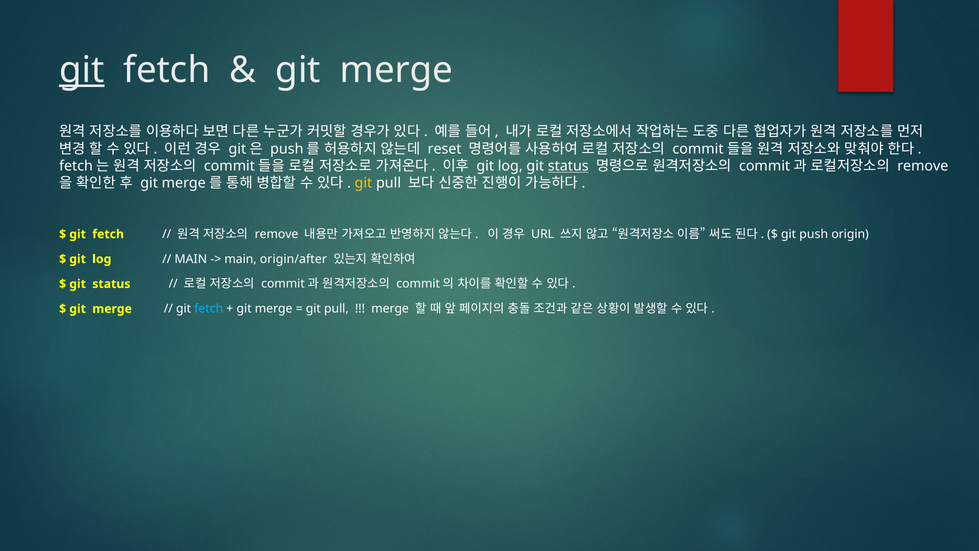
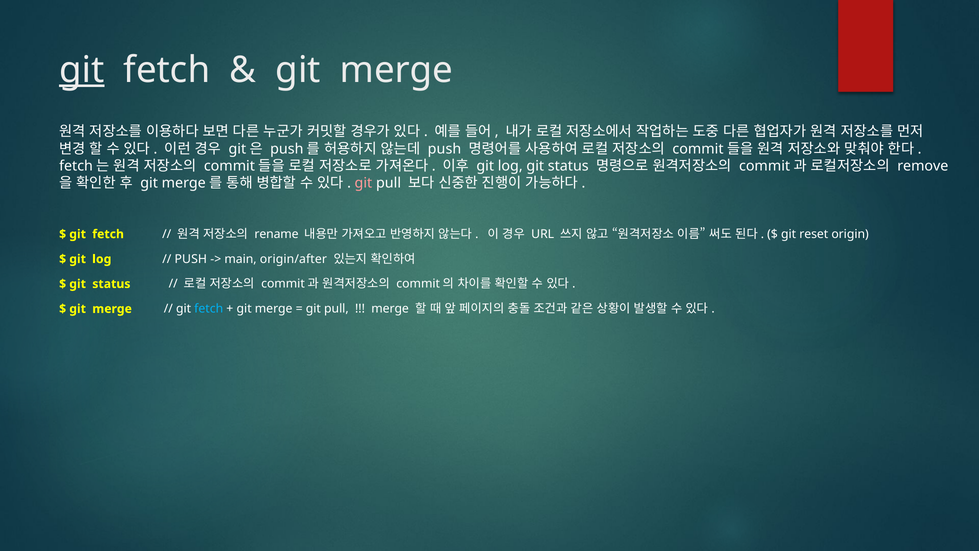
reset at (445, 149): reset -> push
status at (568, 166) underline: present -> none
git at (363, 183) colour: yellow -> pink
remove at (276, 234): remove -> rename
push: push -> reset
MAIN at (191, 259): MAIN -> PUSH
